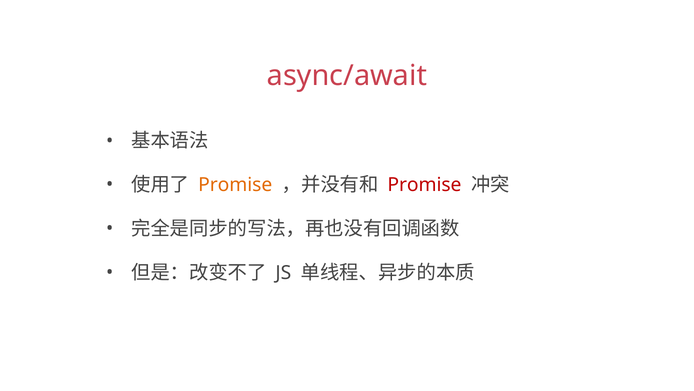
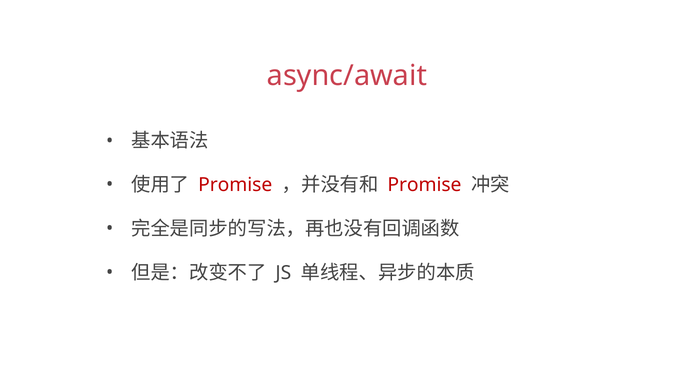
Promise at (235, 185) colour: orange -> red
